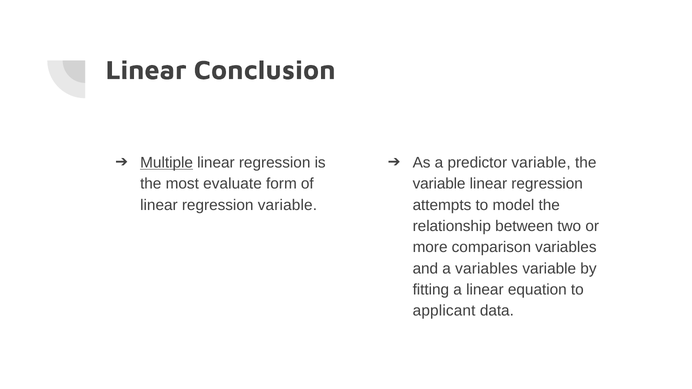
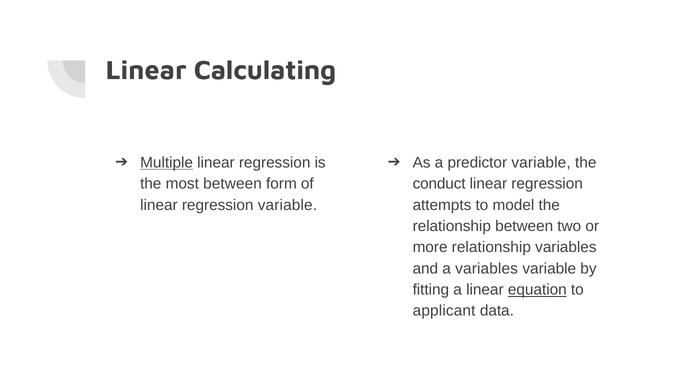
Conclusion: Conclusion -> Calculating
most evaluate: evaluate -> between
variable at (439, 184): variable -> conduct
more comparison: comparison -> relationship
equation underline: none -> present
